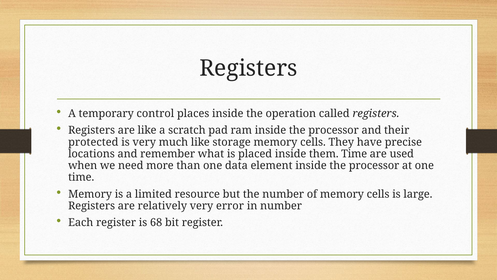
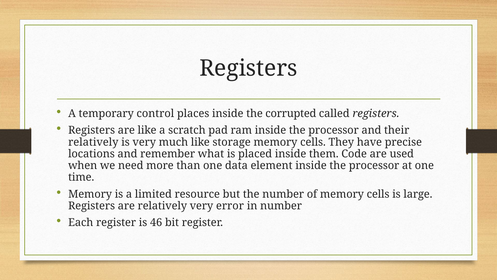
operation: operation -> corrupted
protected at (93, 142): protected -> relatively
them Time: Time -> Code
68: 68 -> 46
